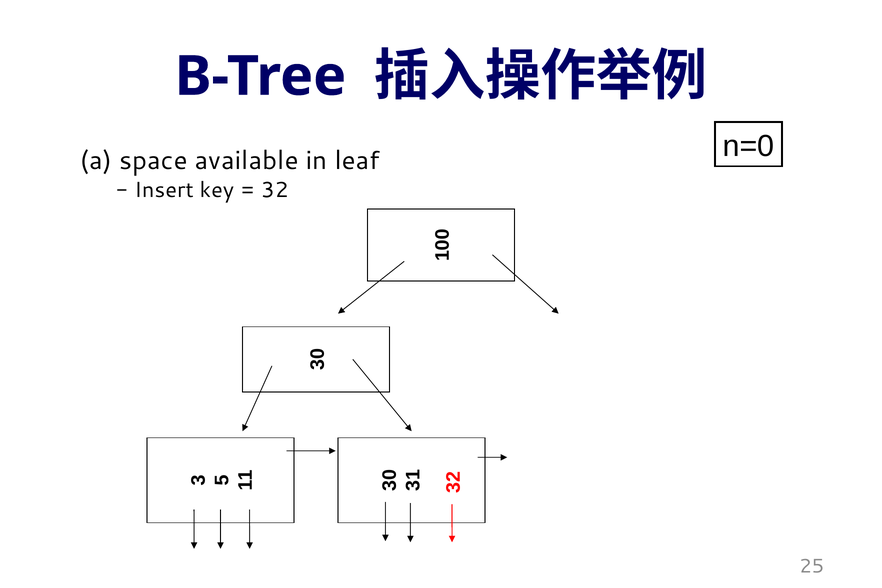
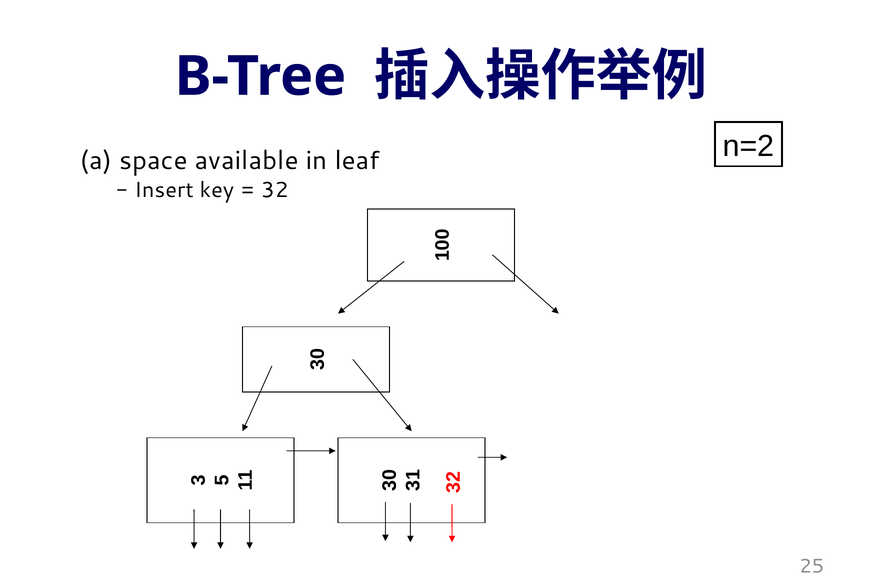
n=0: n=0 -> n=2
